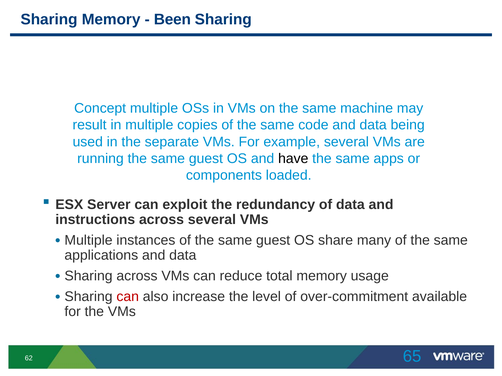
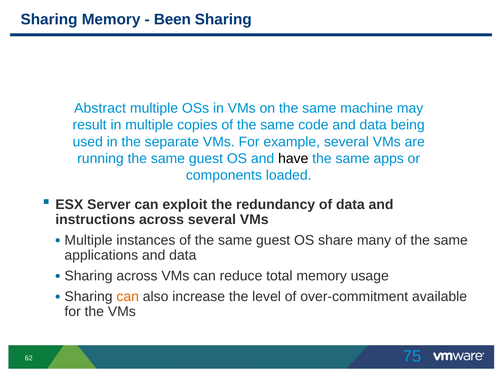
Concept: Concept -> Abstract
can at (128, 297) colour: red -> orange
65: 65 -> 75
